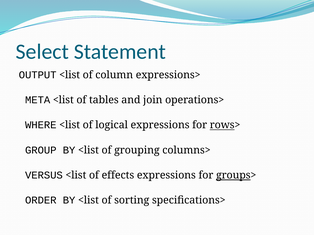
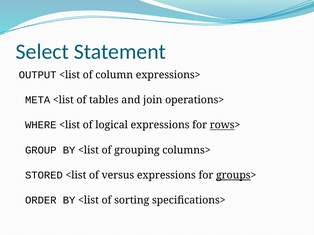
VERSUS: VERSUS -> STORED
effects: effects -> versus
